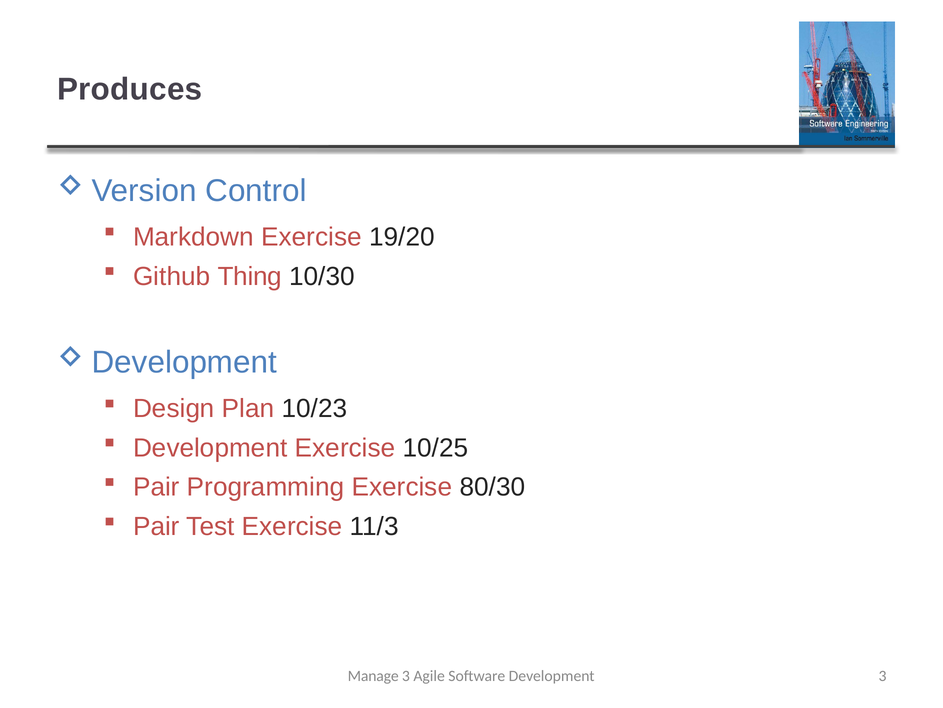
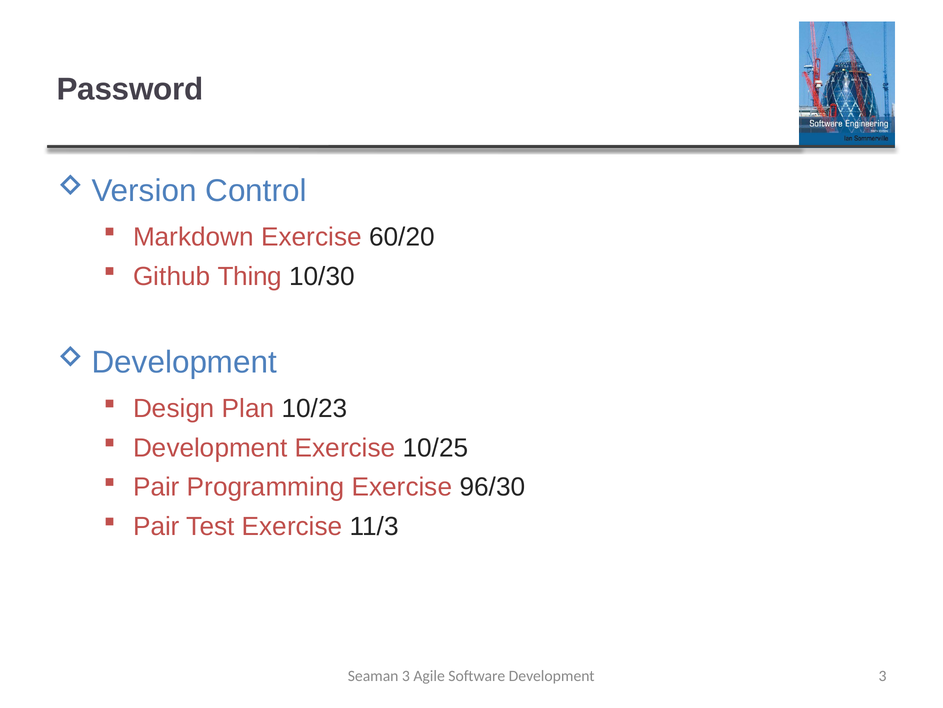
Produces: Produces -> Password
19/20: 19/20 -> 60/20
80/30: 80/30 -> 96/30
Manage: Manage -> Seaman
